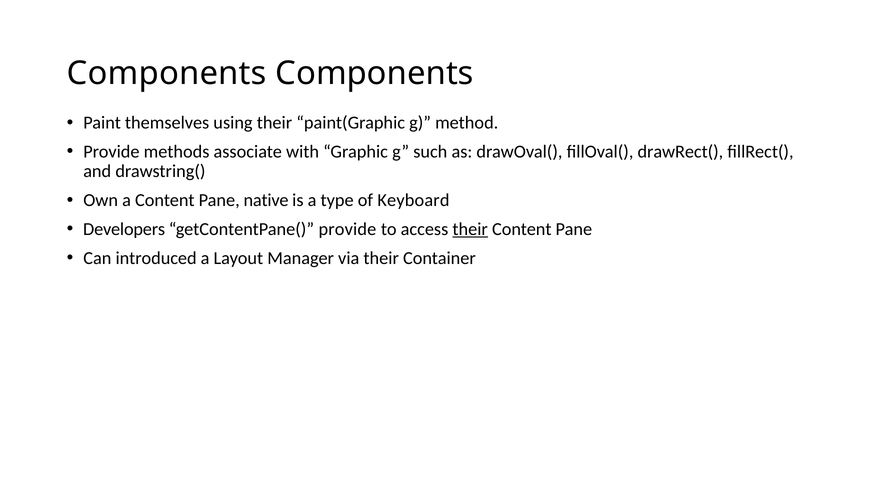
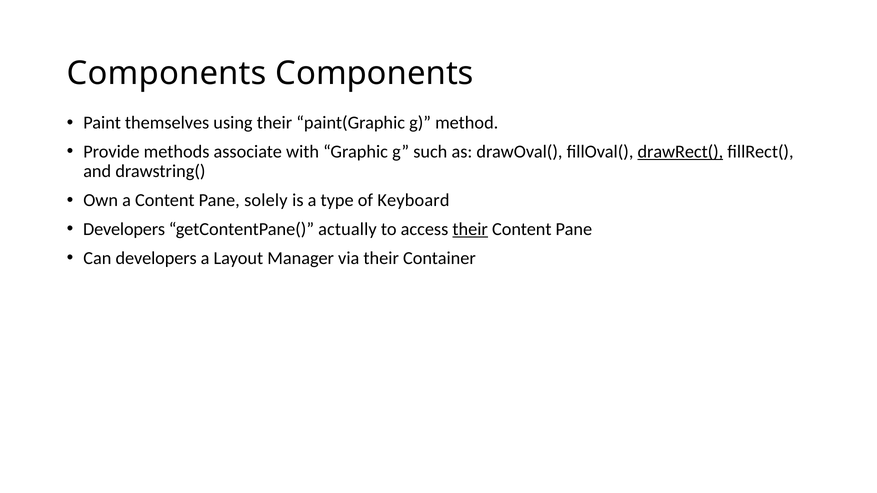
drawRect( underline: none -> present
native: native -> solely
getContentPane( provide: provide -> actually
Can introduced: introduced -> developers
